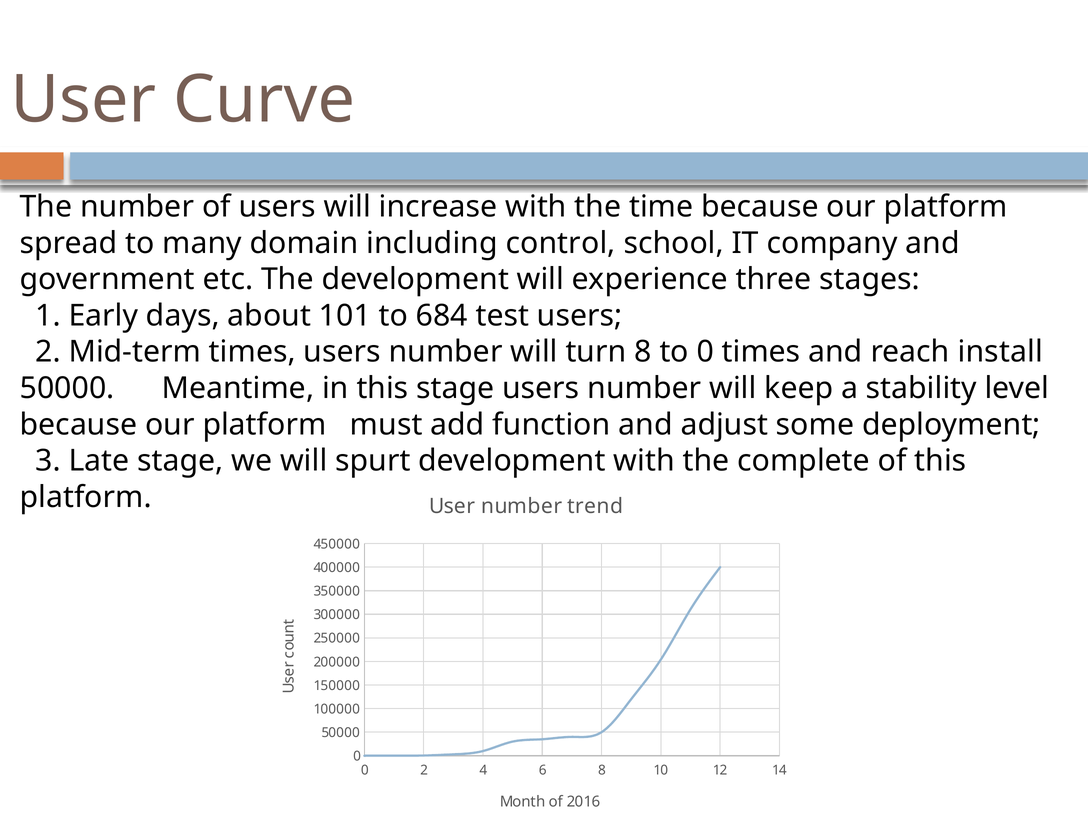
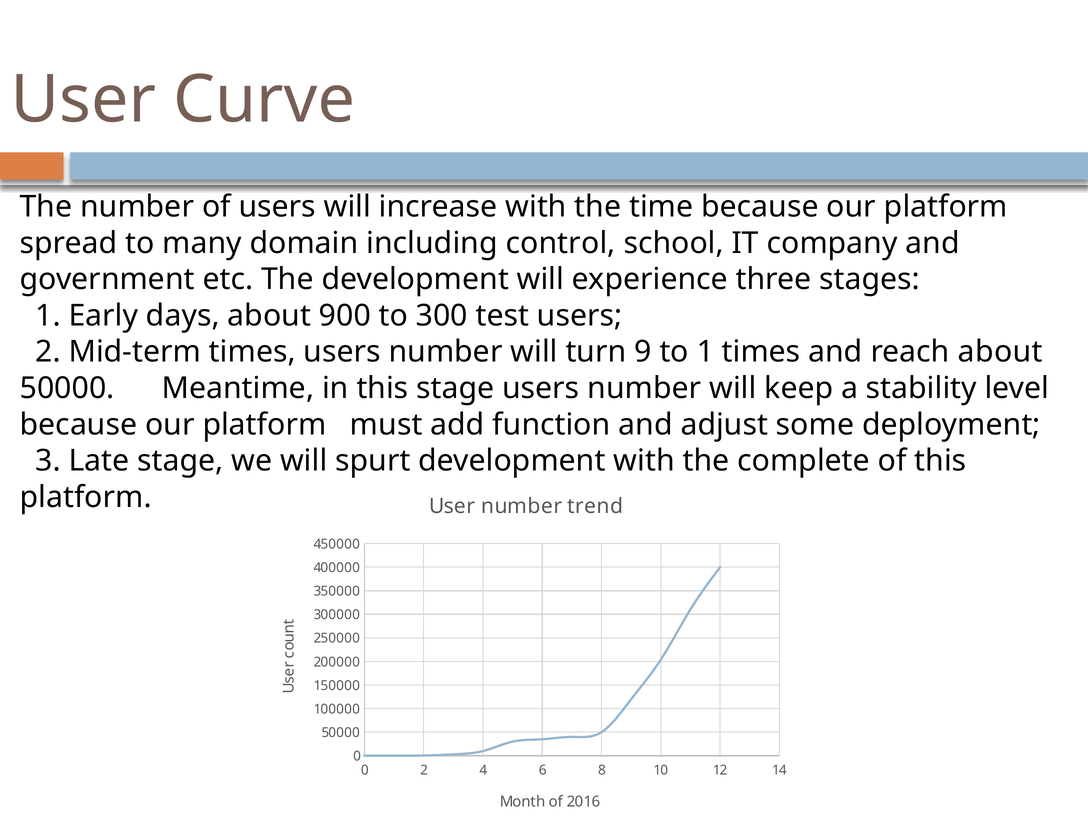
101: 101 -> 900
684: 684 -> 300
turn 8: 8 -> 9
to 0: 0 -> 1
reach install: install -> about
